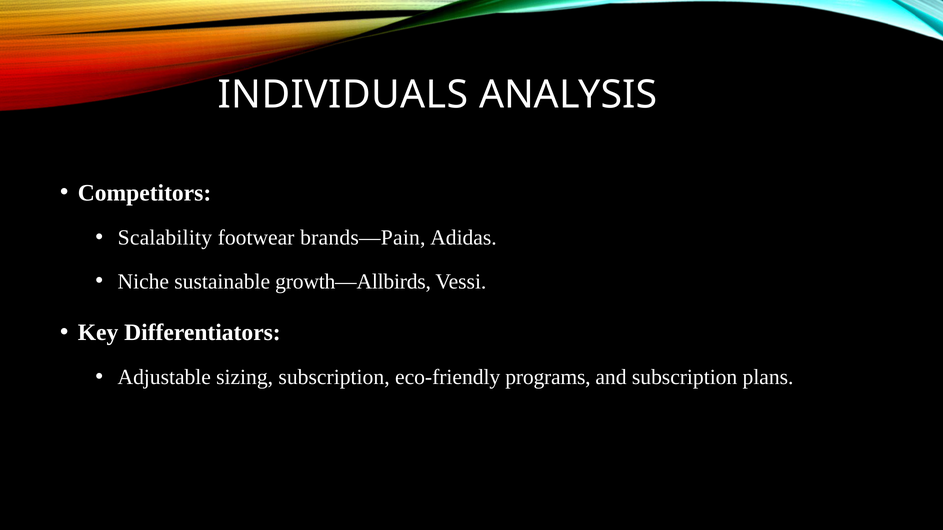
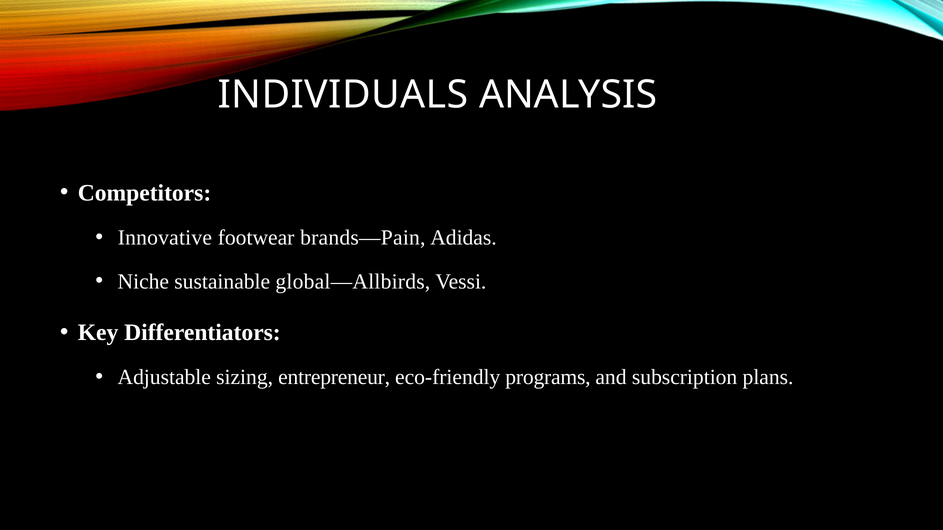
Scalability: Scalability -> Innovative
growth—Allbirds: growth—Allbirds -> global—Allbirds
sizing subscription: subscription -> entrepreneur
